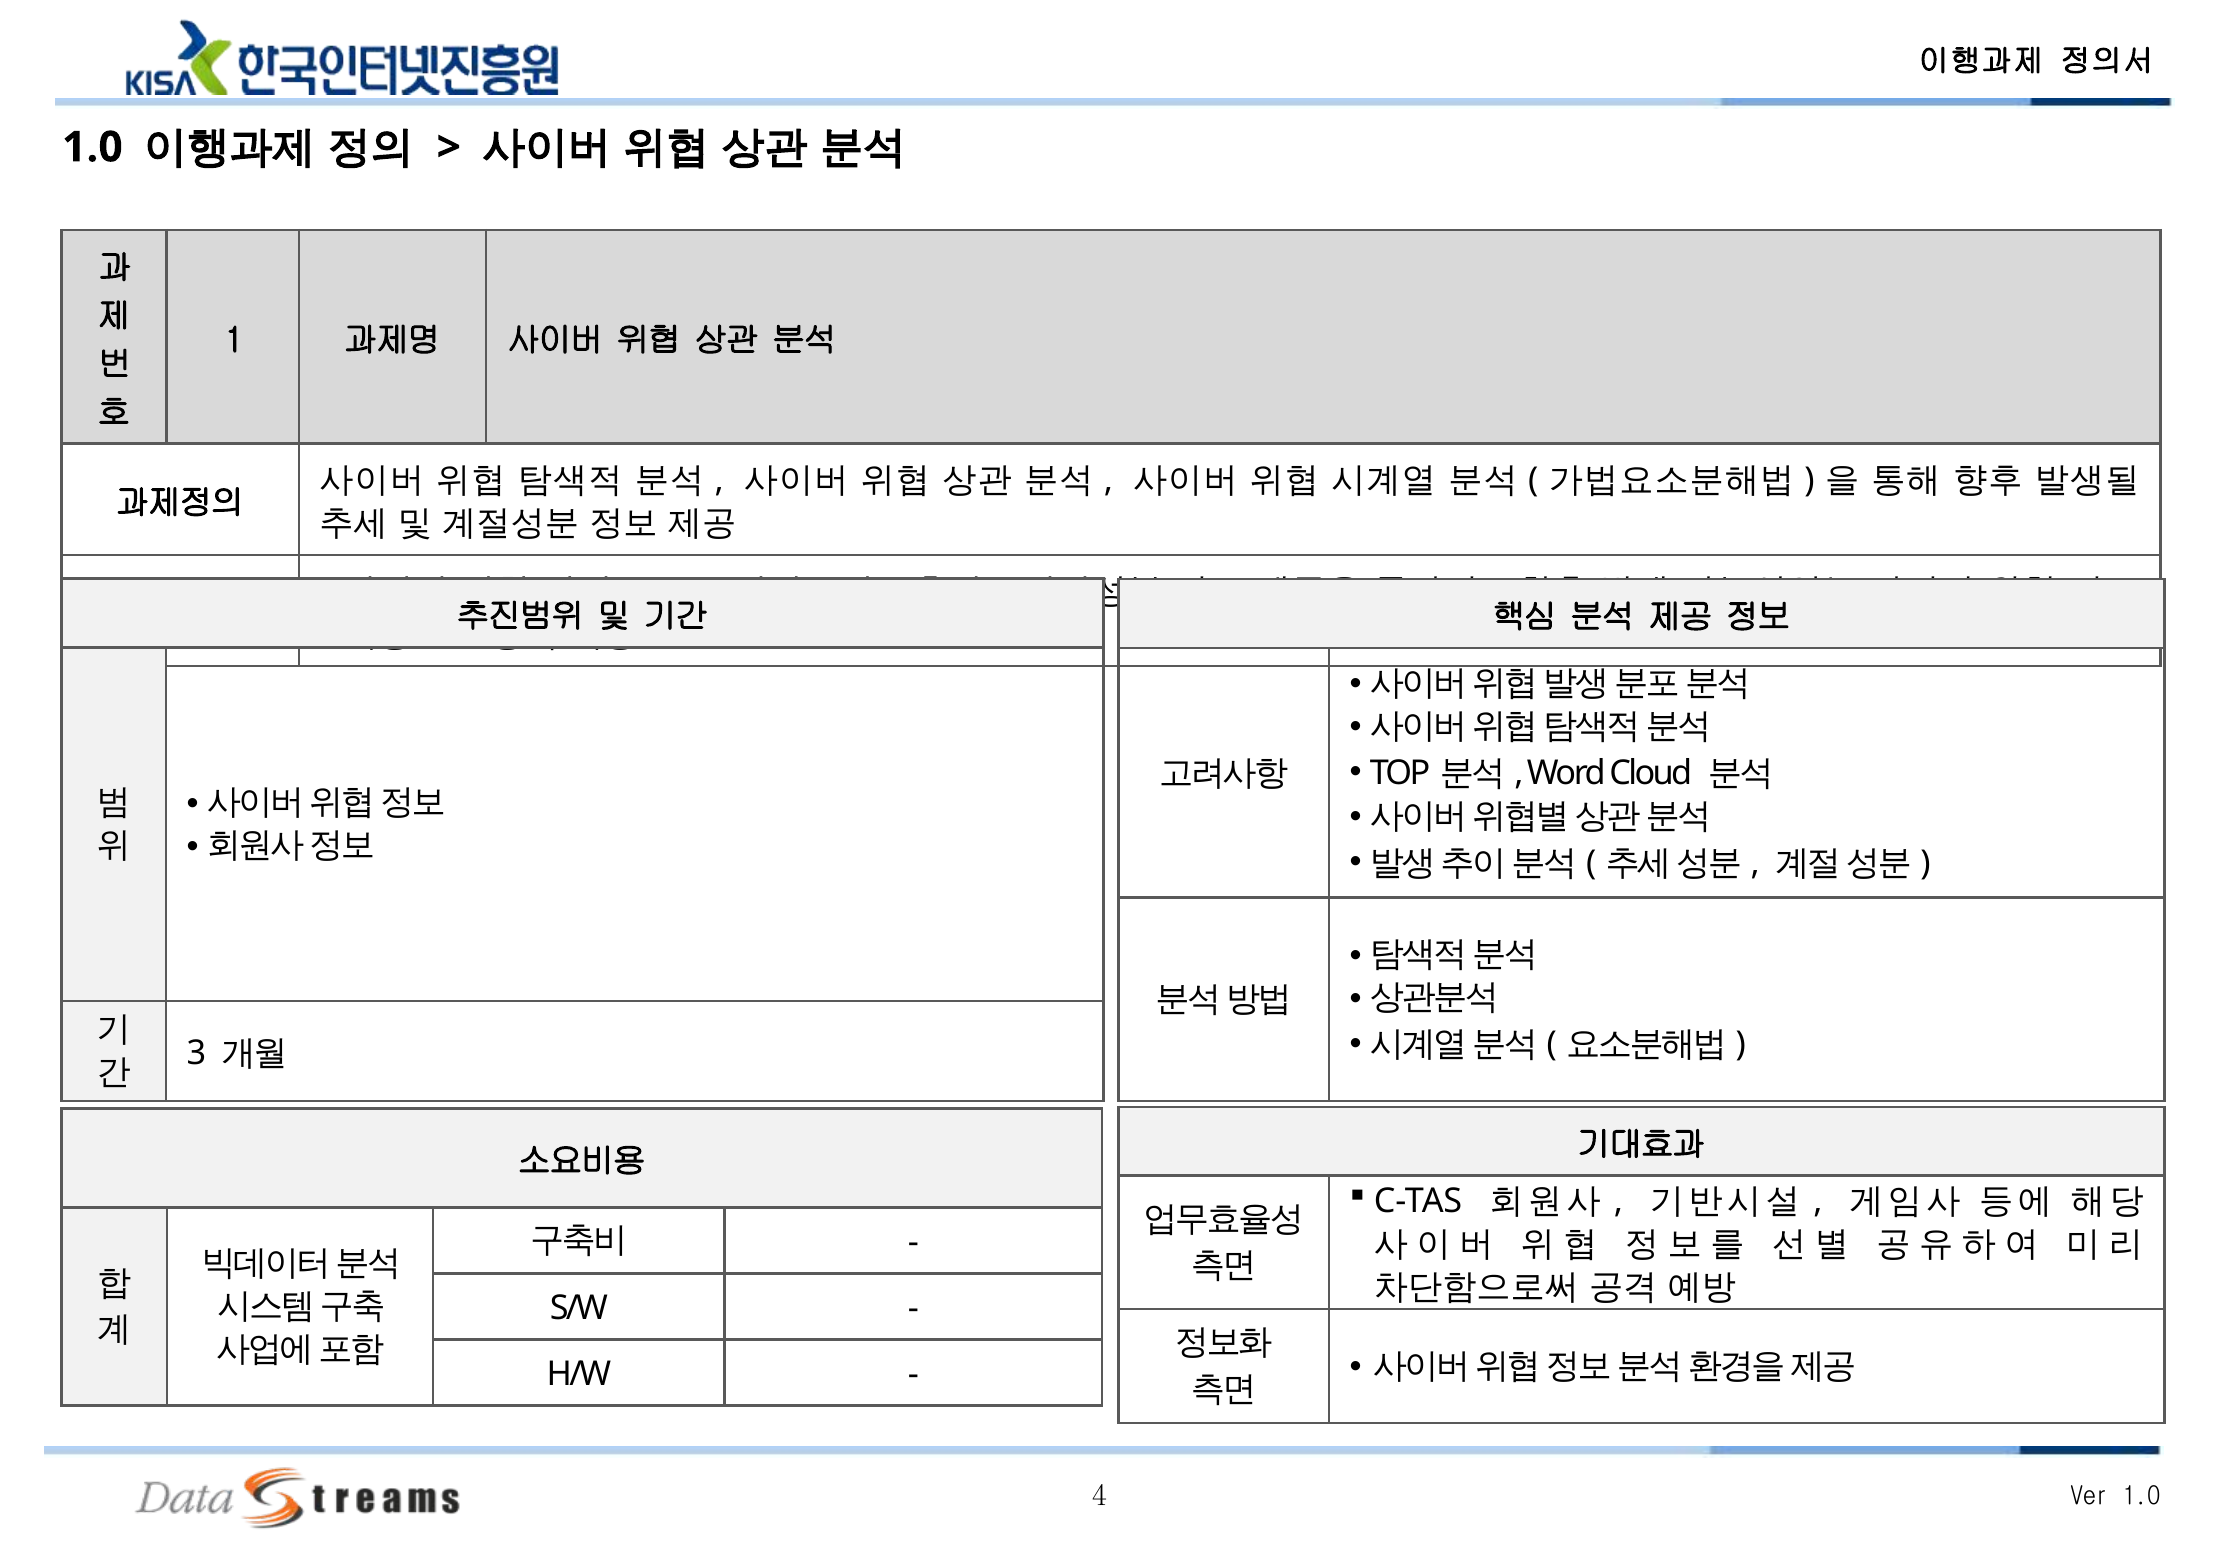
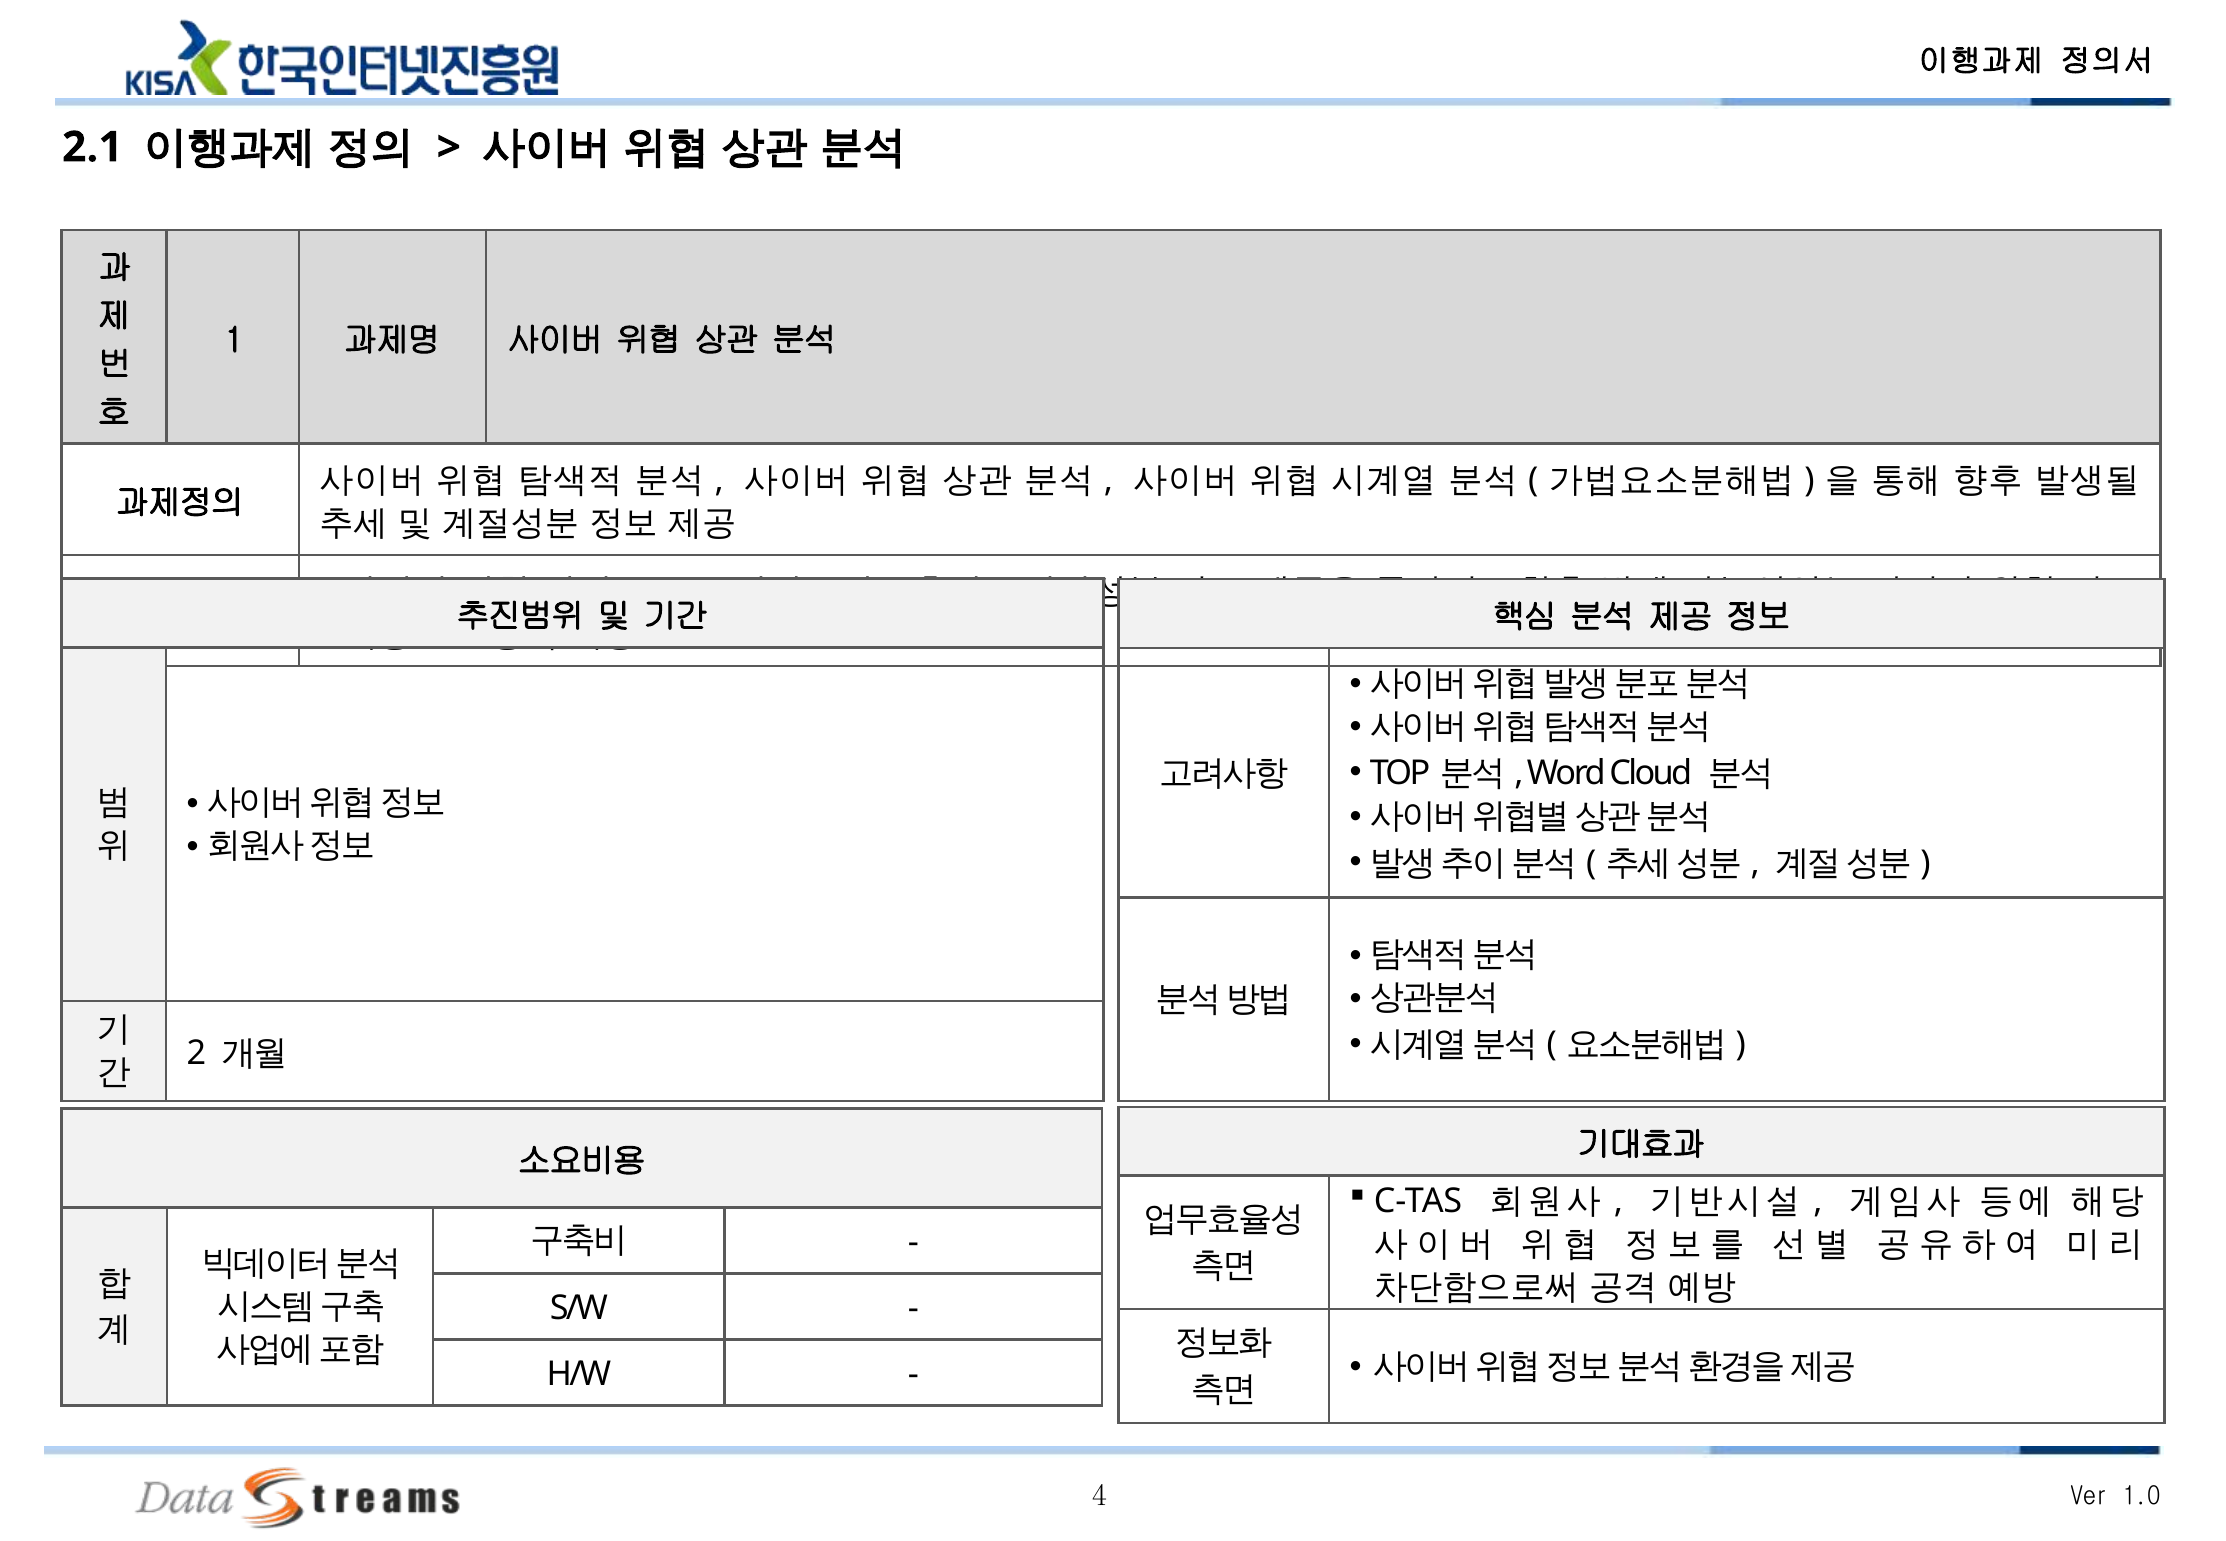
1.0 at (92, 147): 1.0 -> 2.1
3: 3 -> 2
